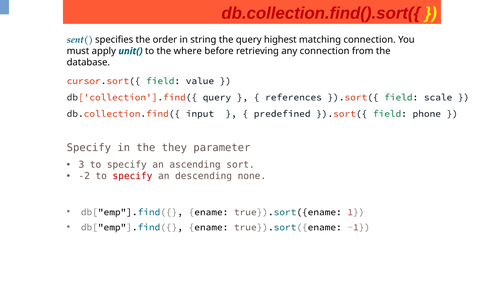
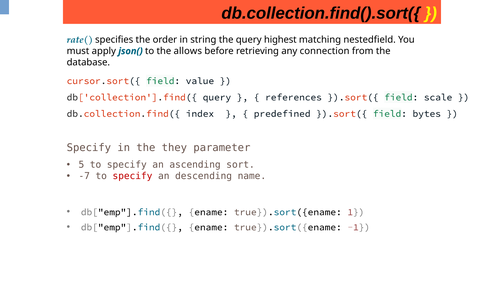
db.collection.find().sort({ colour: red -> black
sent(: sent( -> rate(
matching connection: connection -> nestedfield
unit(: unit( -> json(
where: where -> allows
input: input -> index
phone: phone -> bytes
3: 3 -> 5
-2: -2 -> -7
none: none -> name
